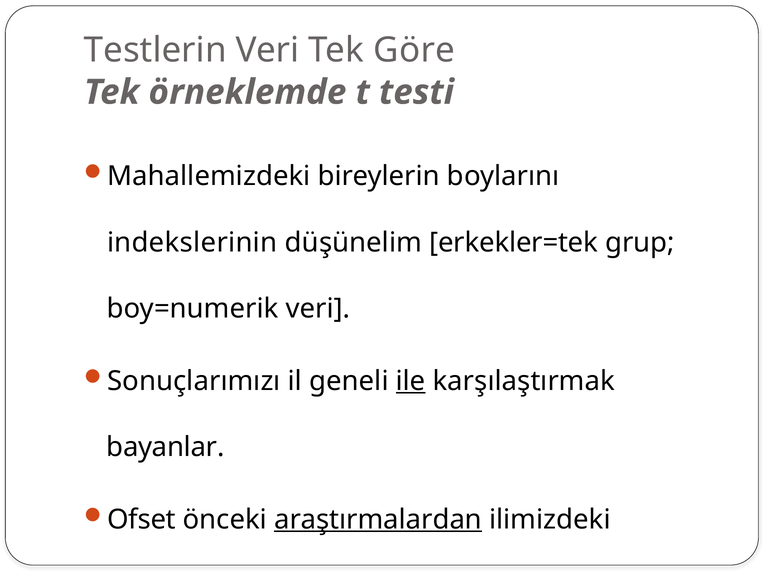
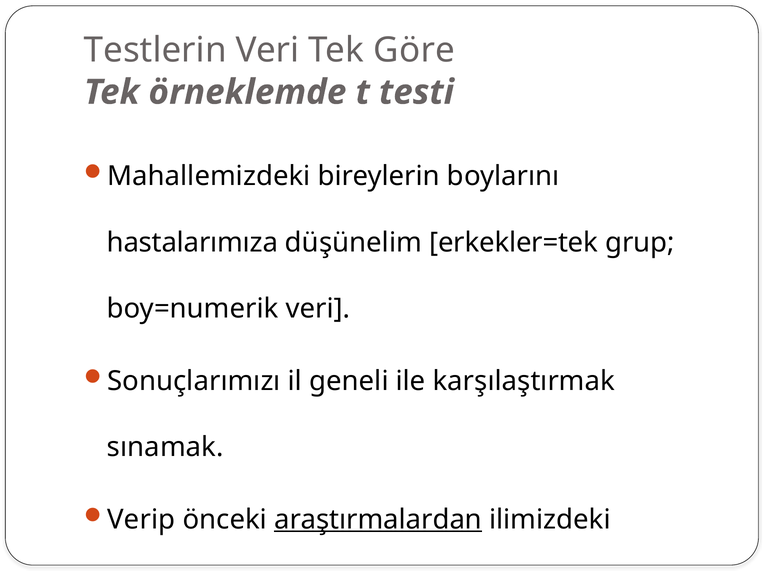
indekslerinin: indekslerinin -> hastalarımıza
ile underline: present -> none
bayanlar: bayanlar -> sınamak
Ofset: Ofset -> Verip
